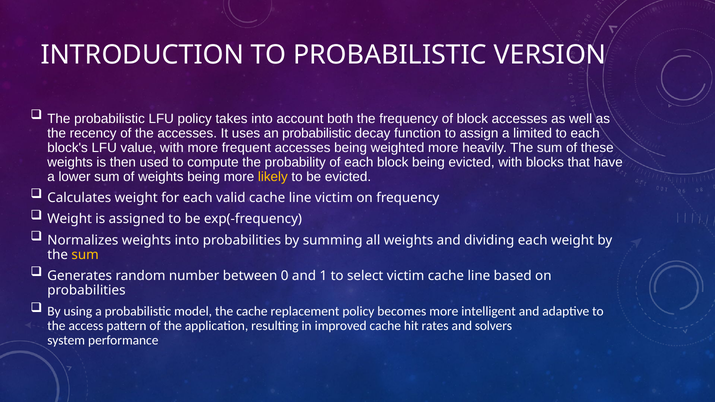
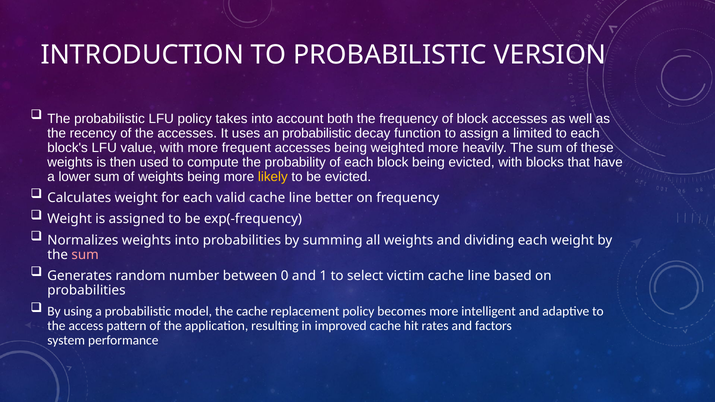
line victim: victim -> better
sum at (85, 255) colour: yellow -> pink
solvers: solvers -> factors
